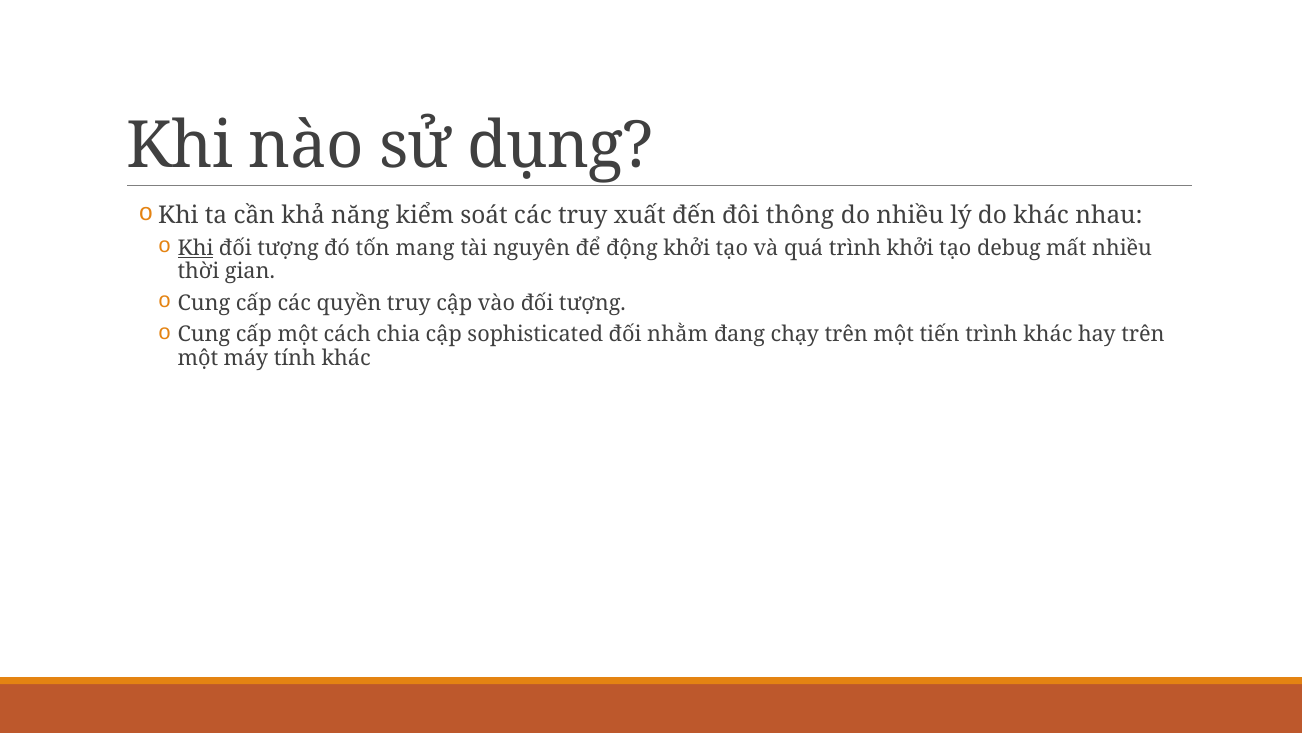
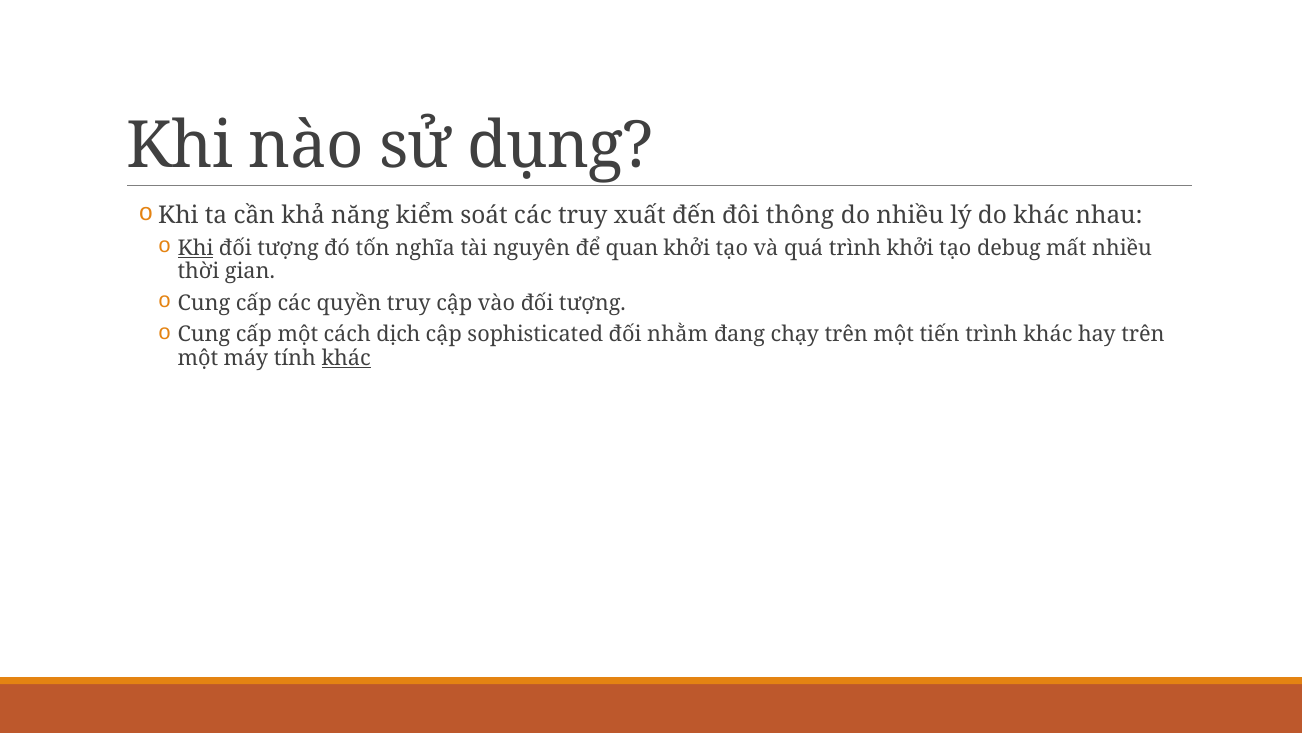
mang: mang -> nghĩa
động: động -> quan
chia: chia -> dịch
khác at (346, 358) underline: none -> present
